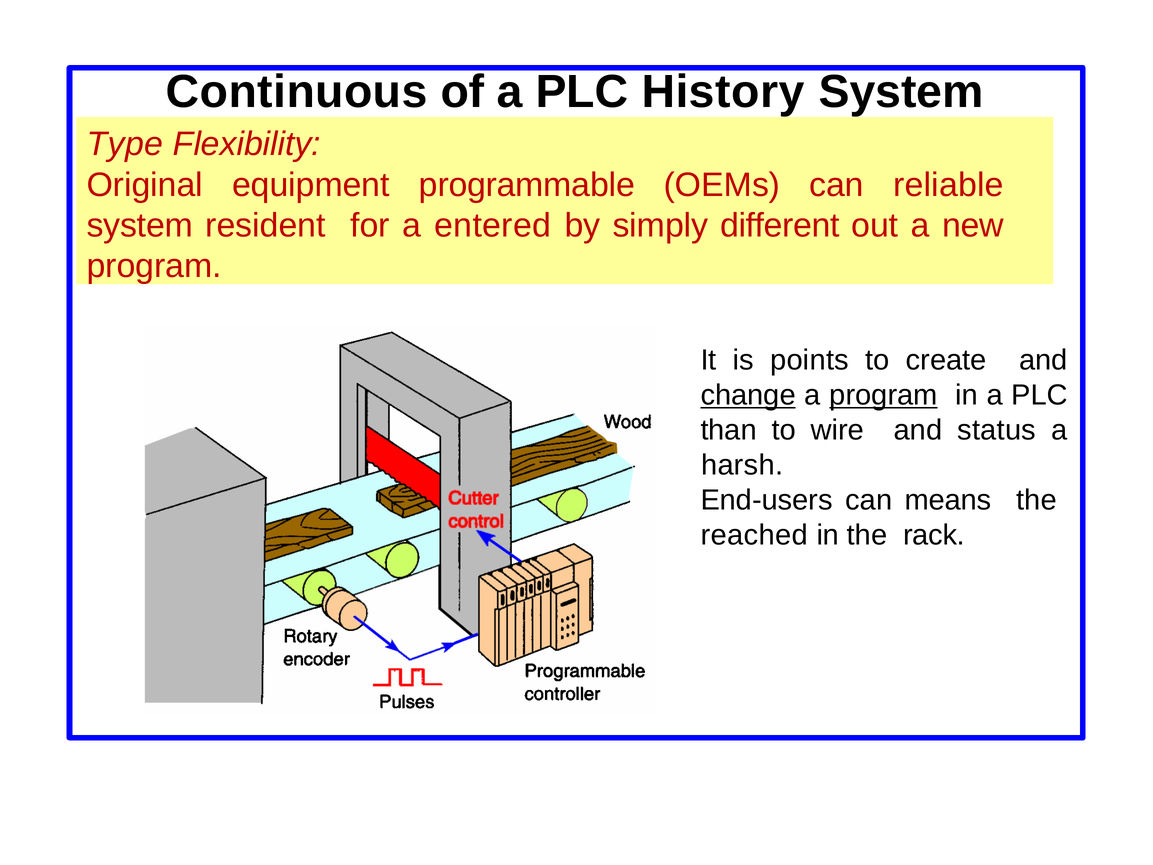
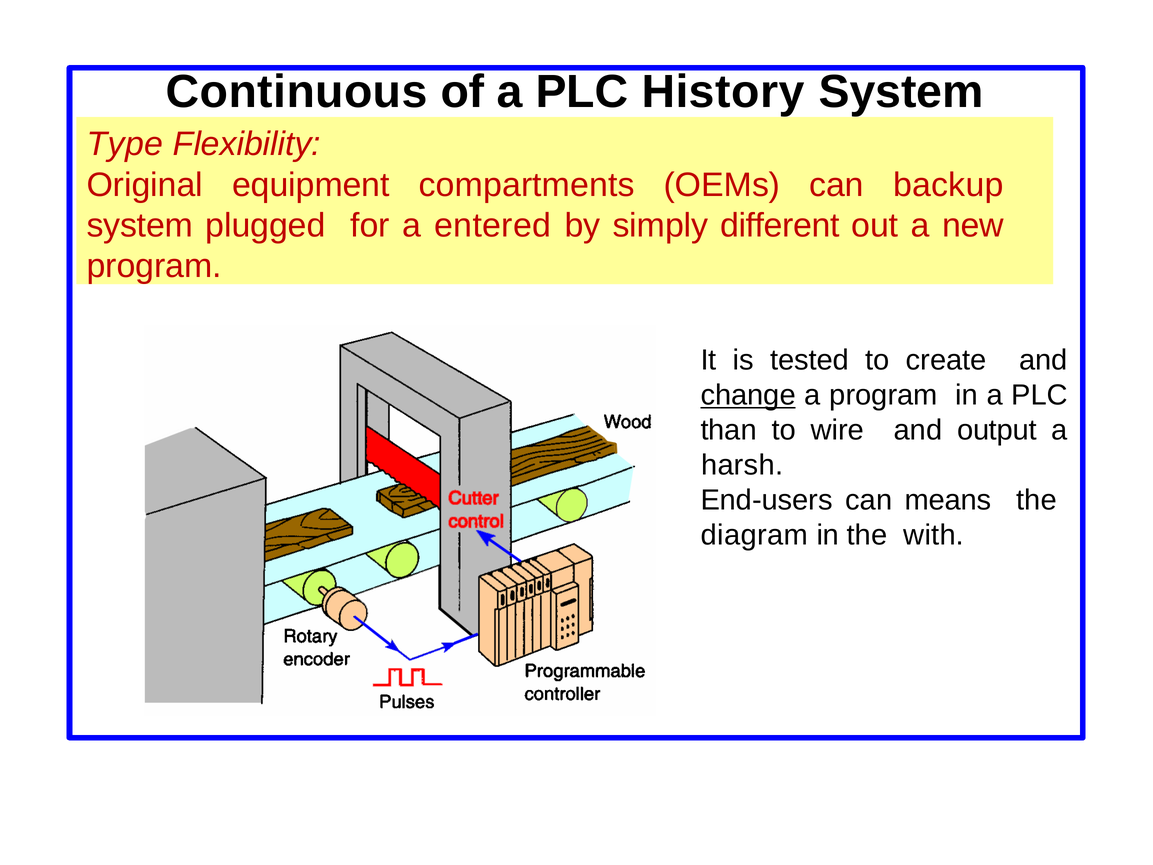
programmable: programmable -> compartments
reliable: reliable -> backup
resident: resident -> plugged
points: points -> tested
program at (884, 395) underline: present -> none
status: status -> output
reached: reached -> diagram
rack: rack -> with
